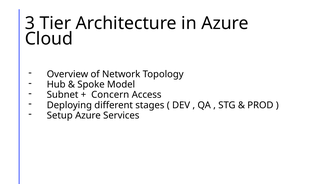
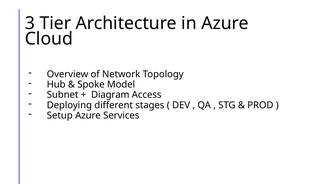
Concern: Concern -> Diagram
